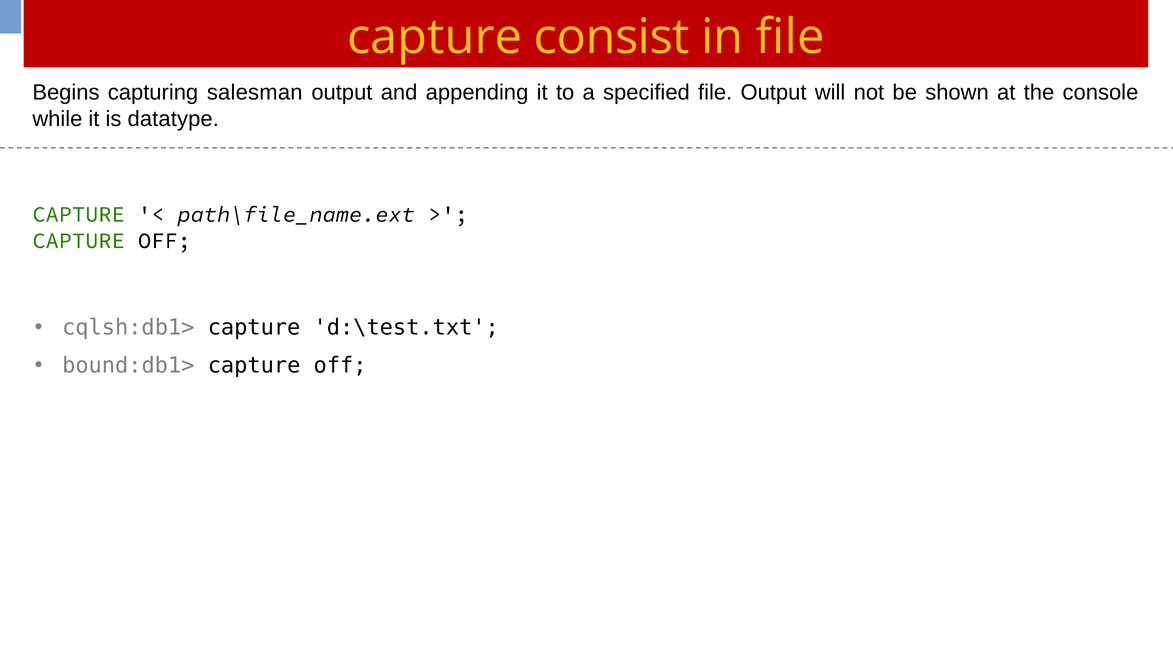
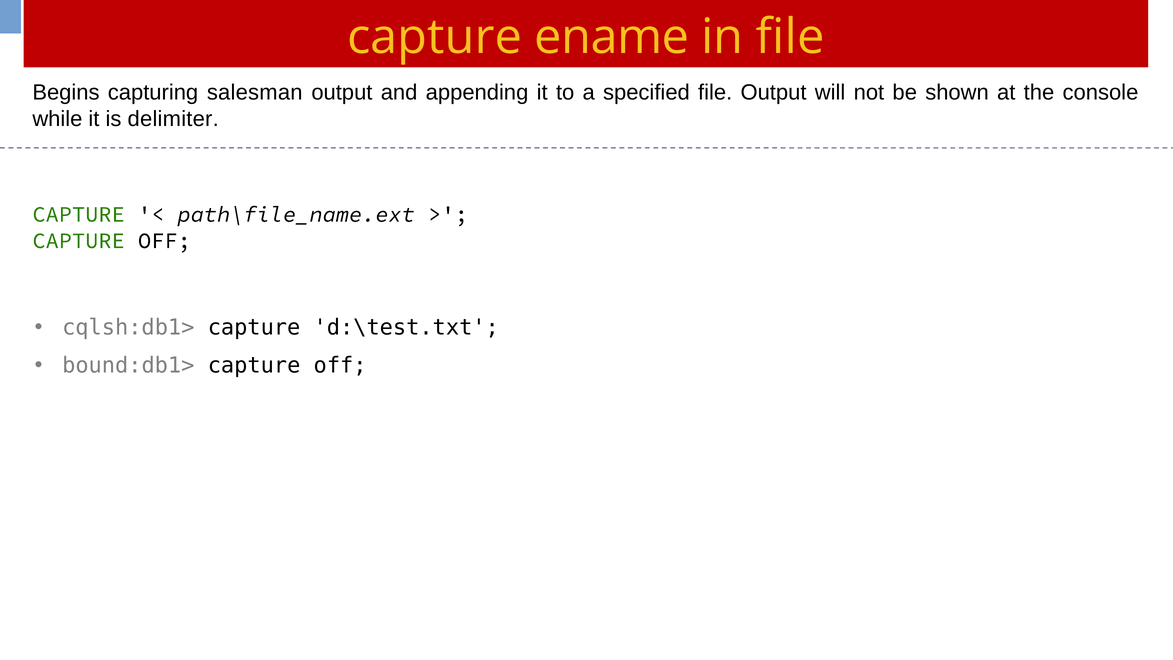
consist: consist -> ename
datatype: datatype -> delimiter
